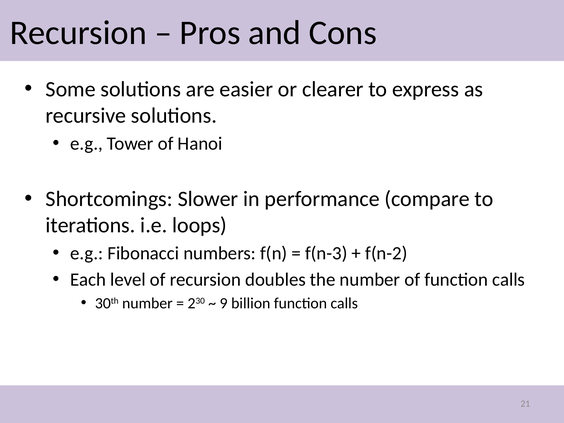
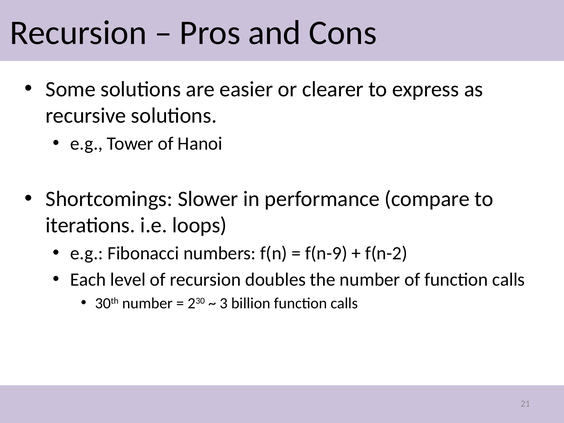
f(n-3: f(n-3 -> f(n-9
9: 9 -> 3
